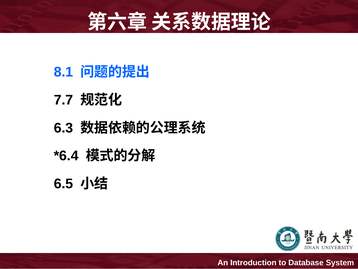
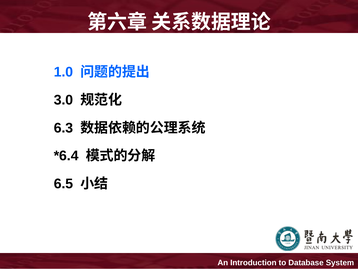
8.1: 8.1 -> 1.0
7.7: 7.7 -> 3.0
